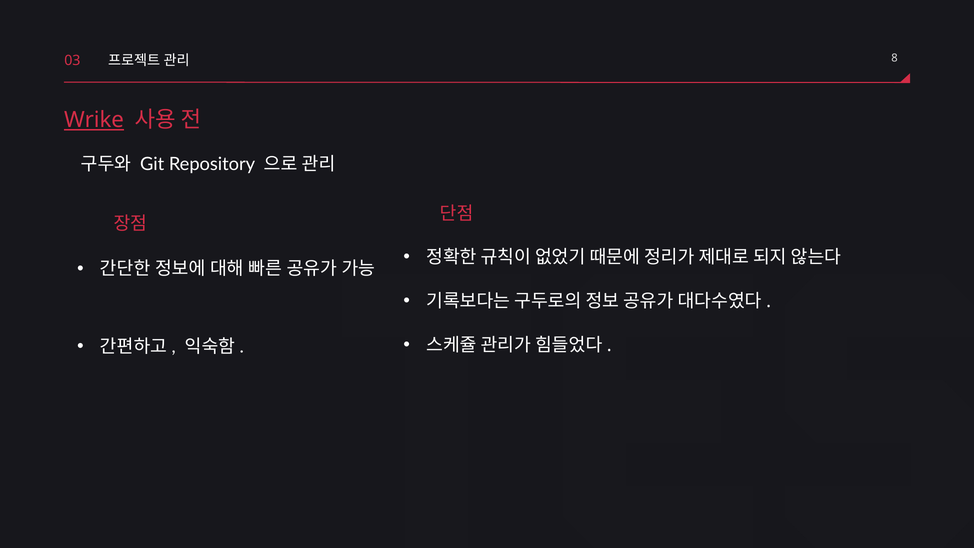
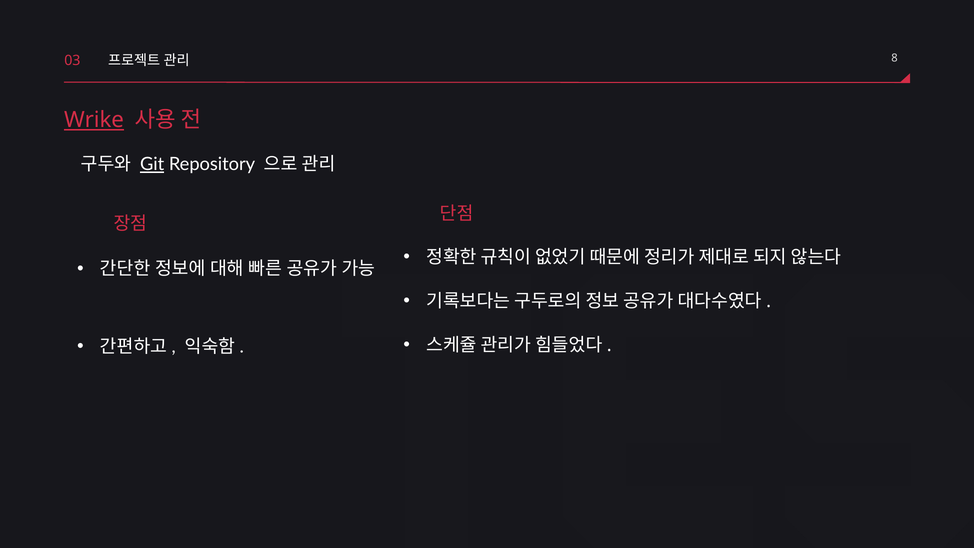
Git underline: none -> present
